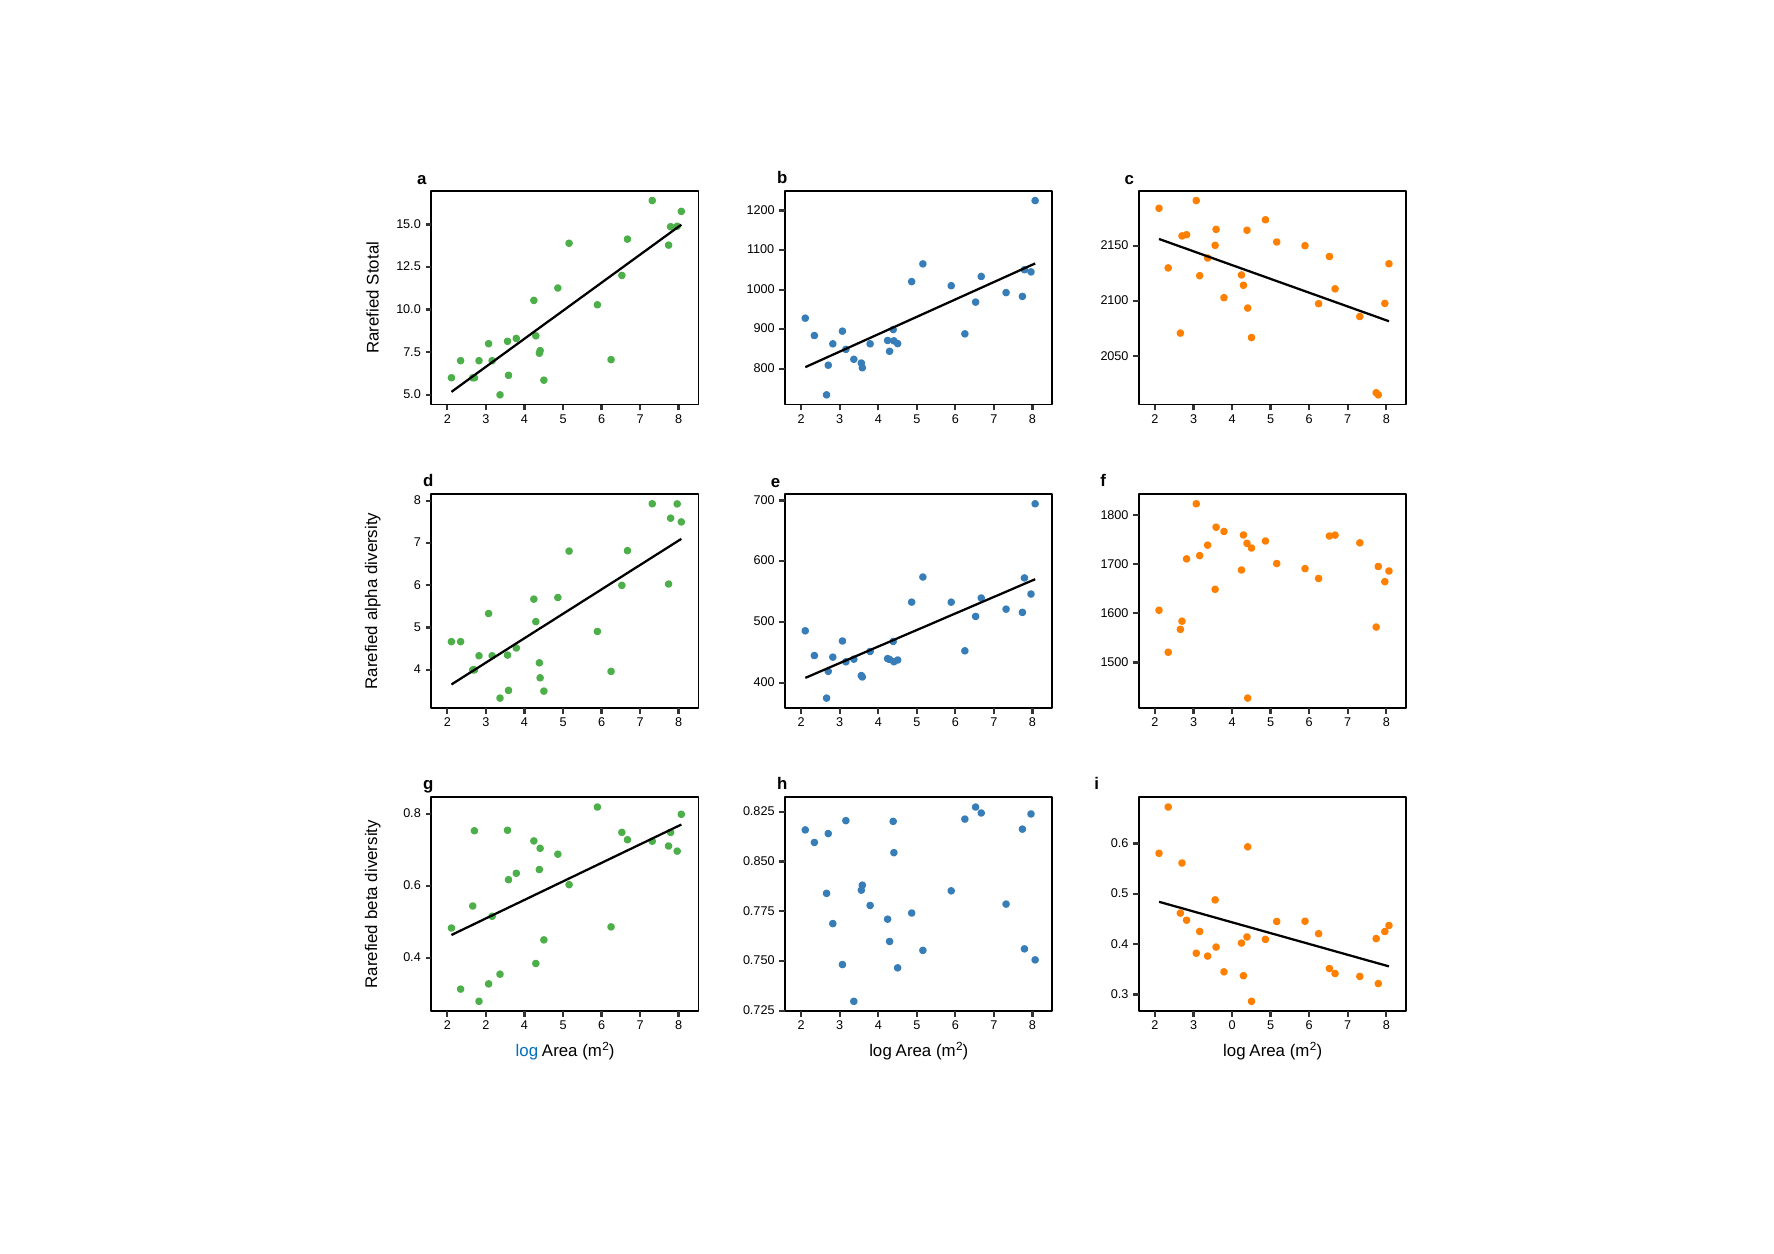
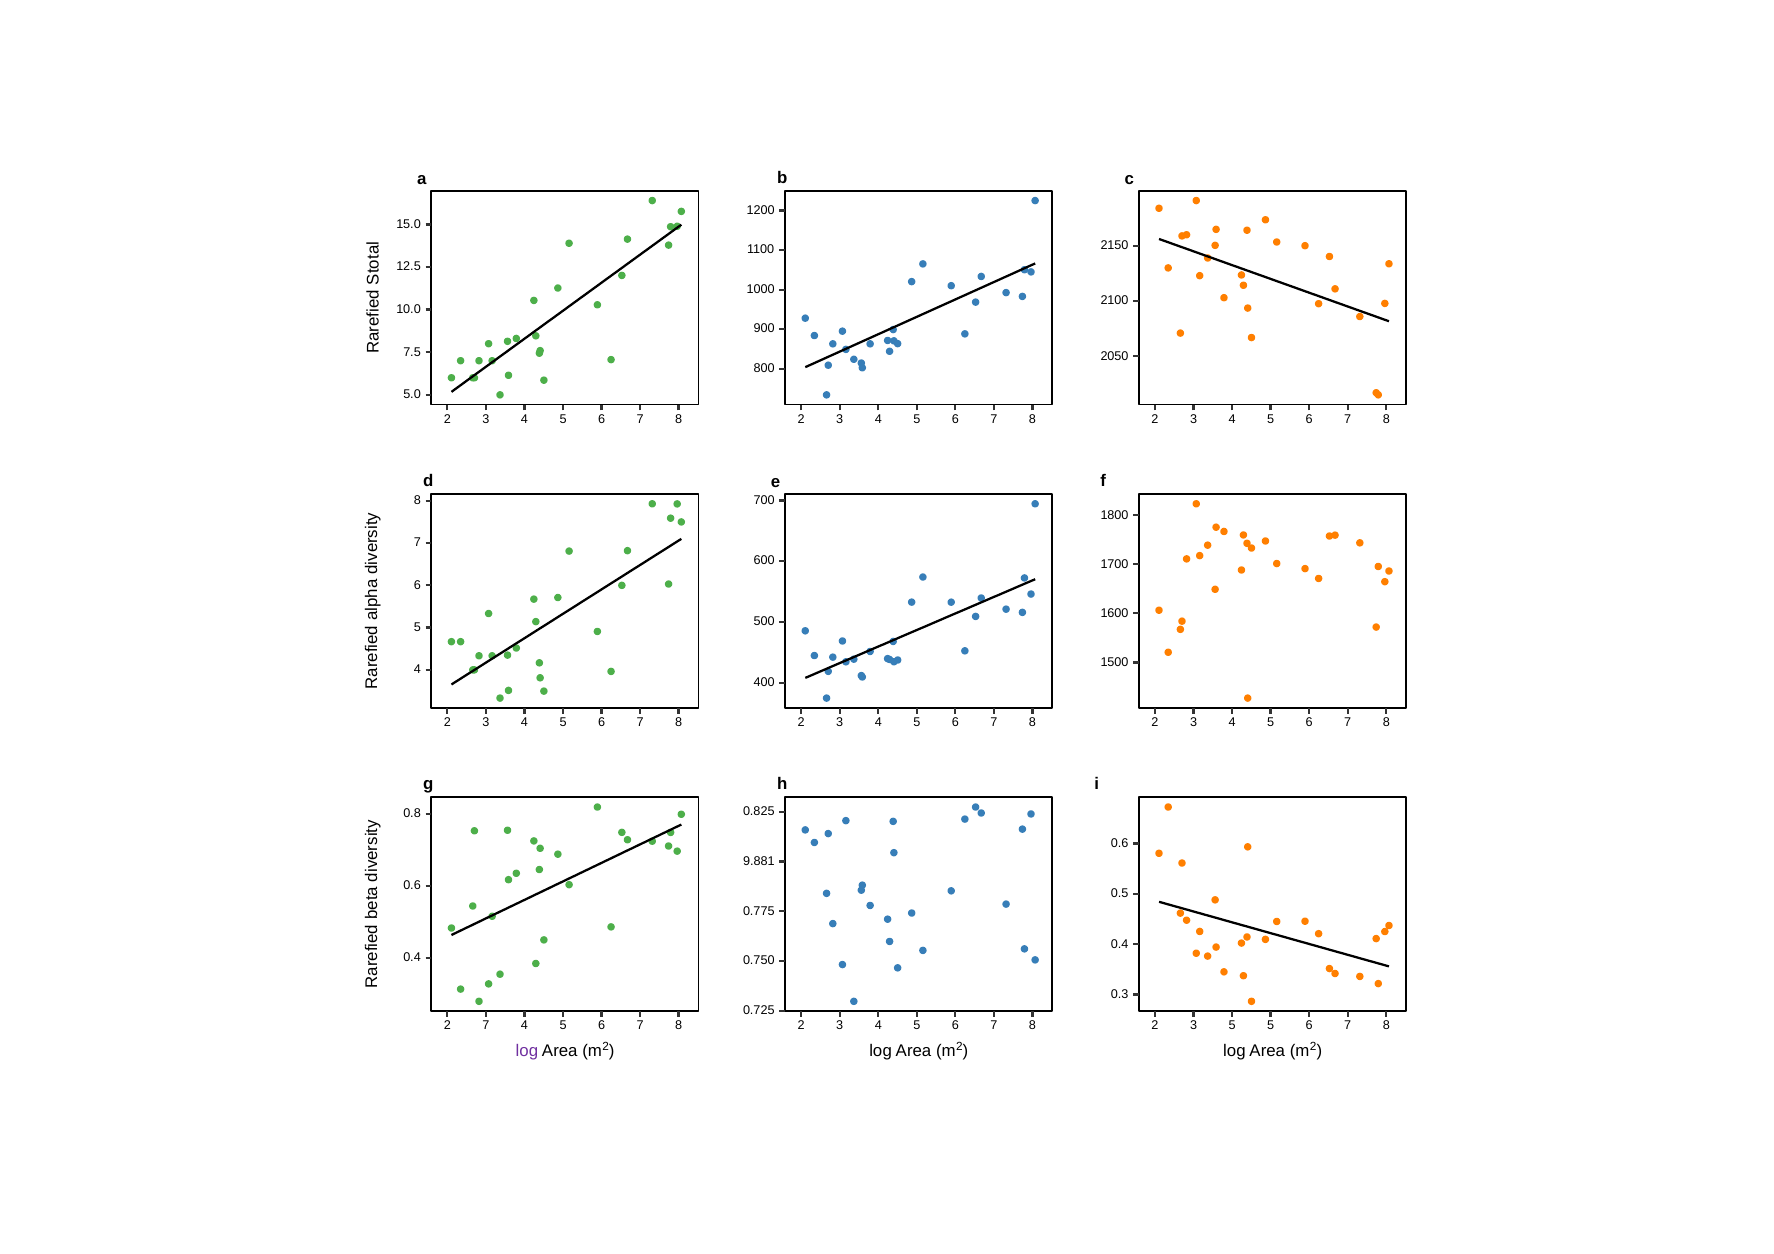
0.850: 0.850 -> 9.881
2 2: 2 -> 7
3 0: 0 -> 5
log at (527, 1051) colour: blue -> purple
